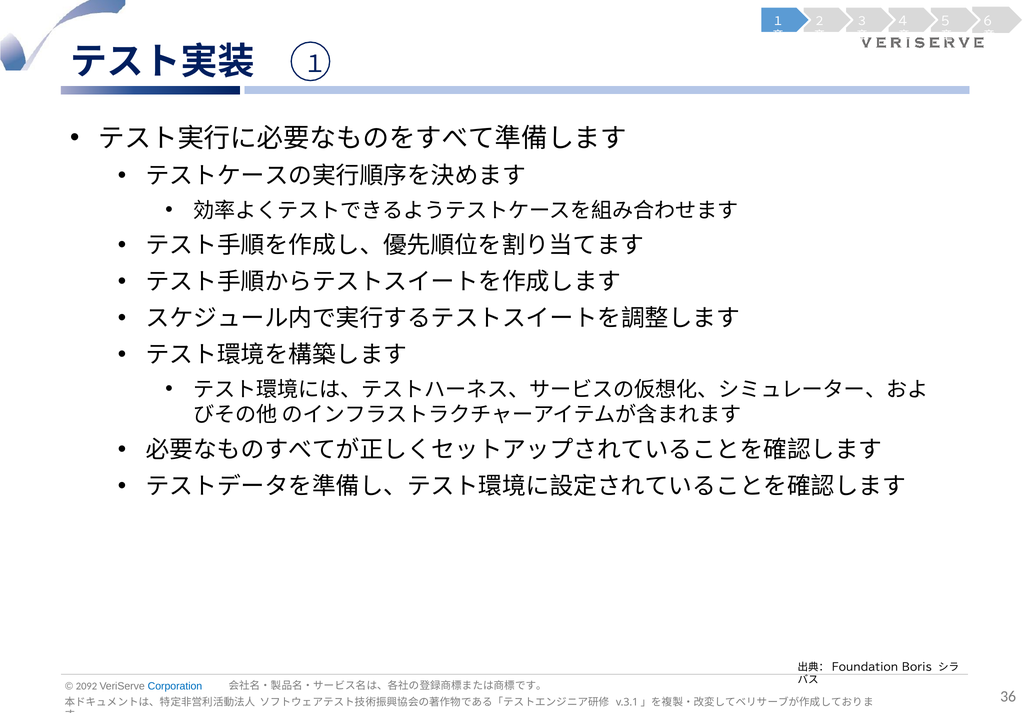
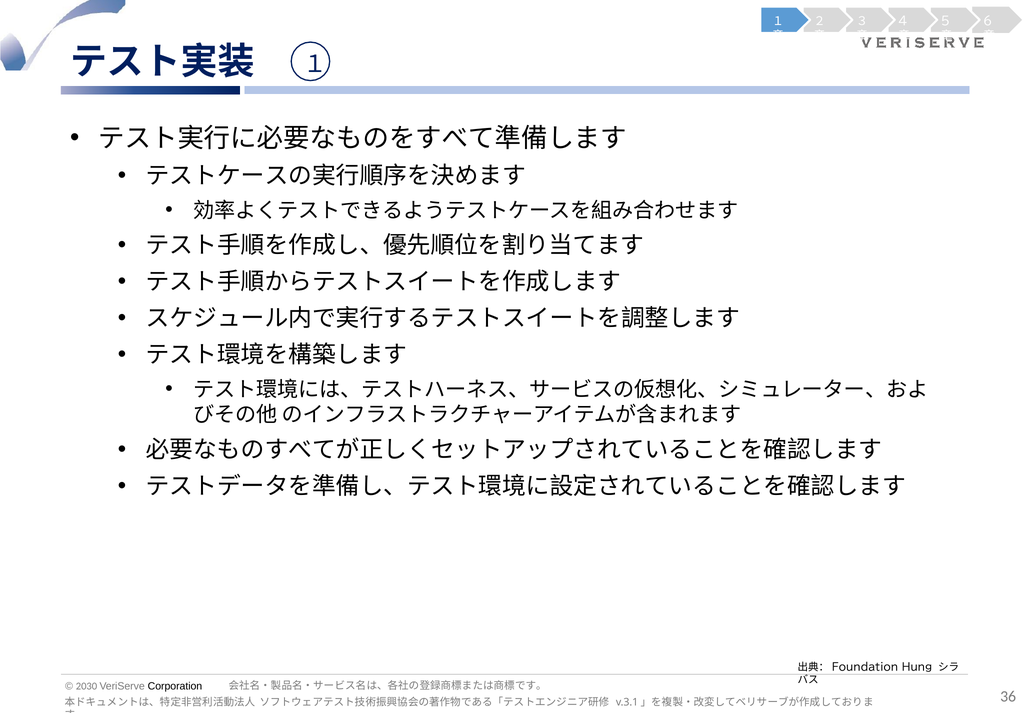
Boris: Boris -> Hung
2092: 2092 -> 2030
Corporation colour: blue -> black
